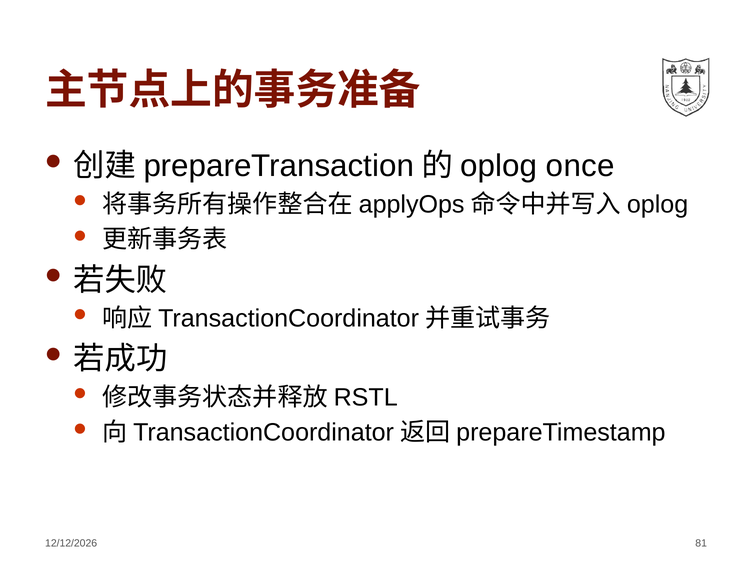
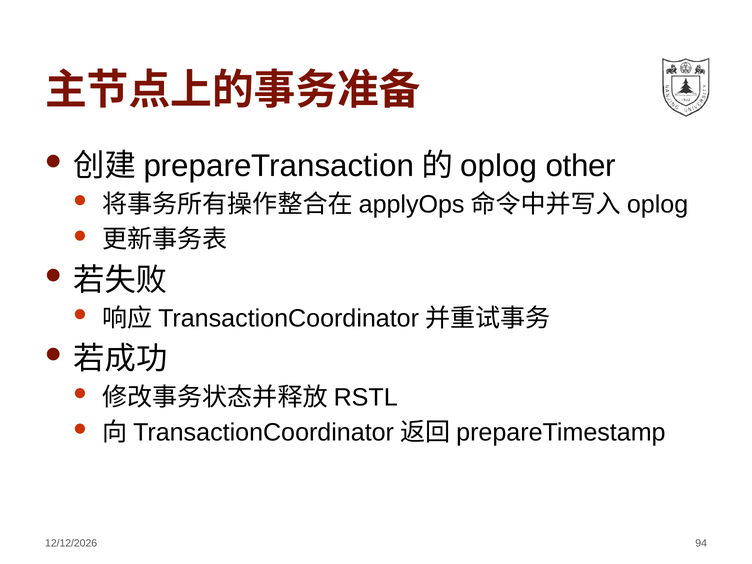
once: once -> other
81: 81 -> 94
